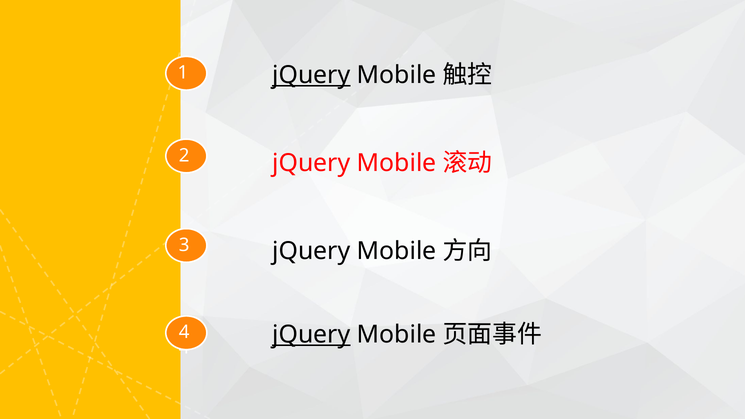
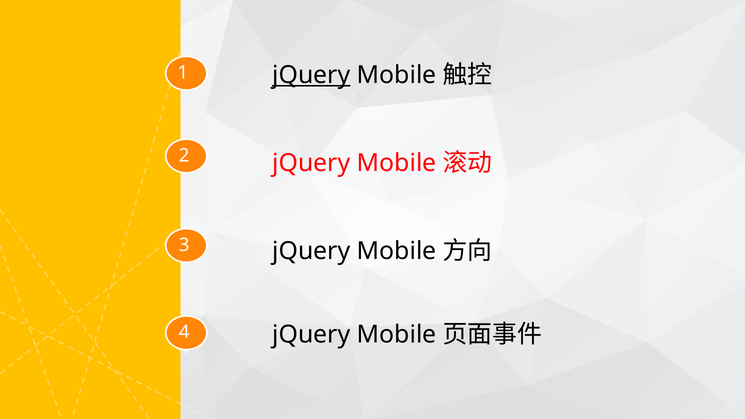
jQuery at (311, 335) underline: present -> none
